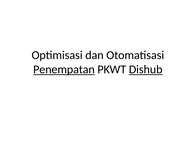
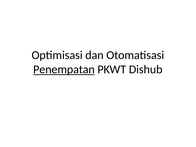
Dishub underline: present -> none
